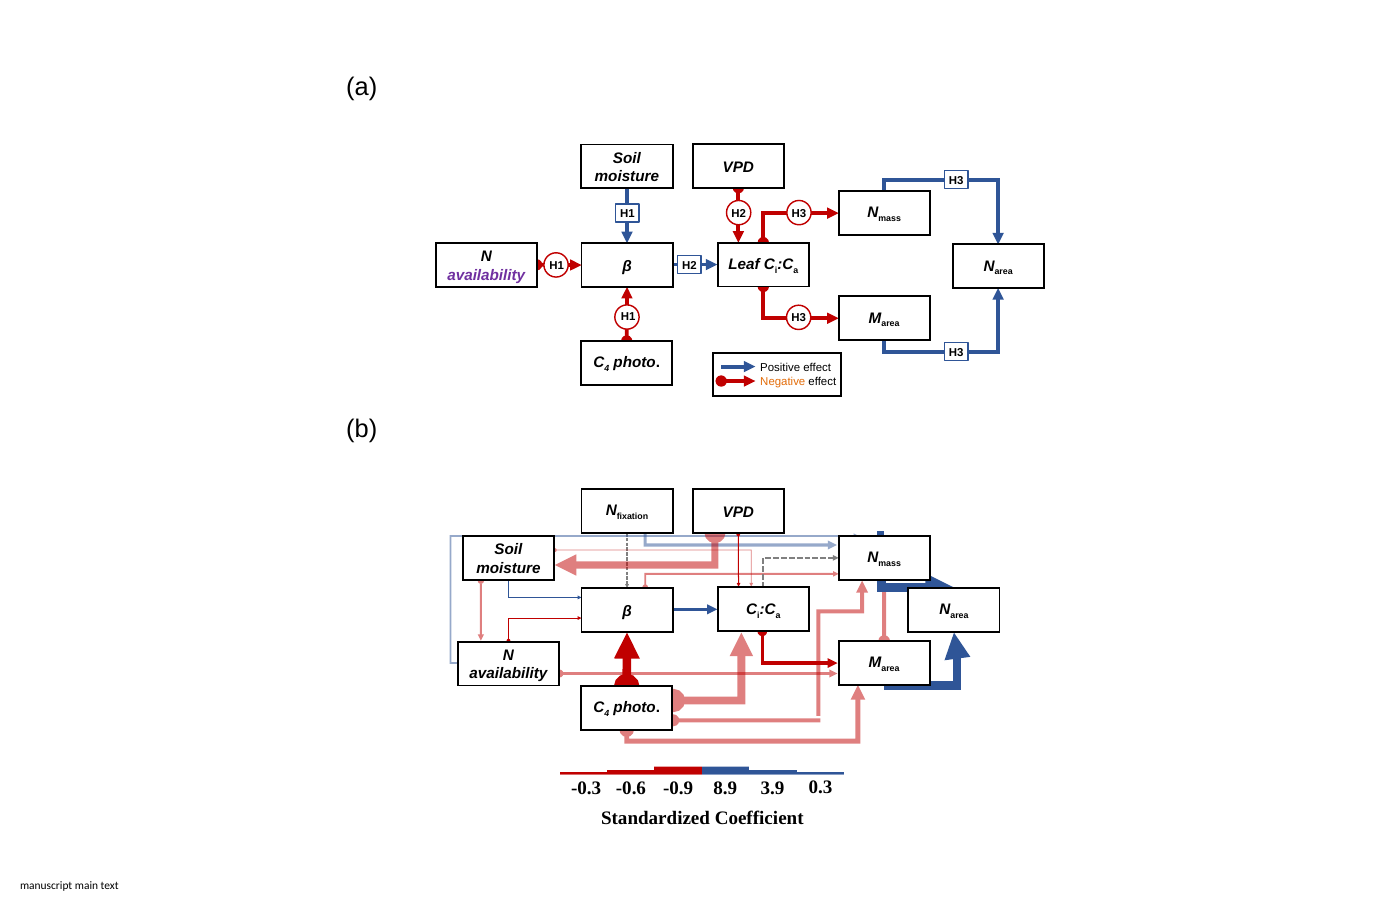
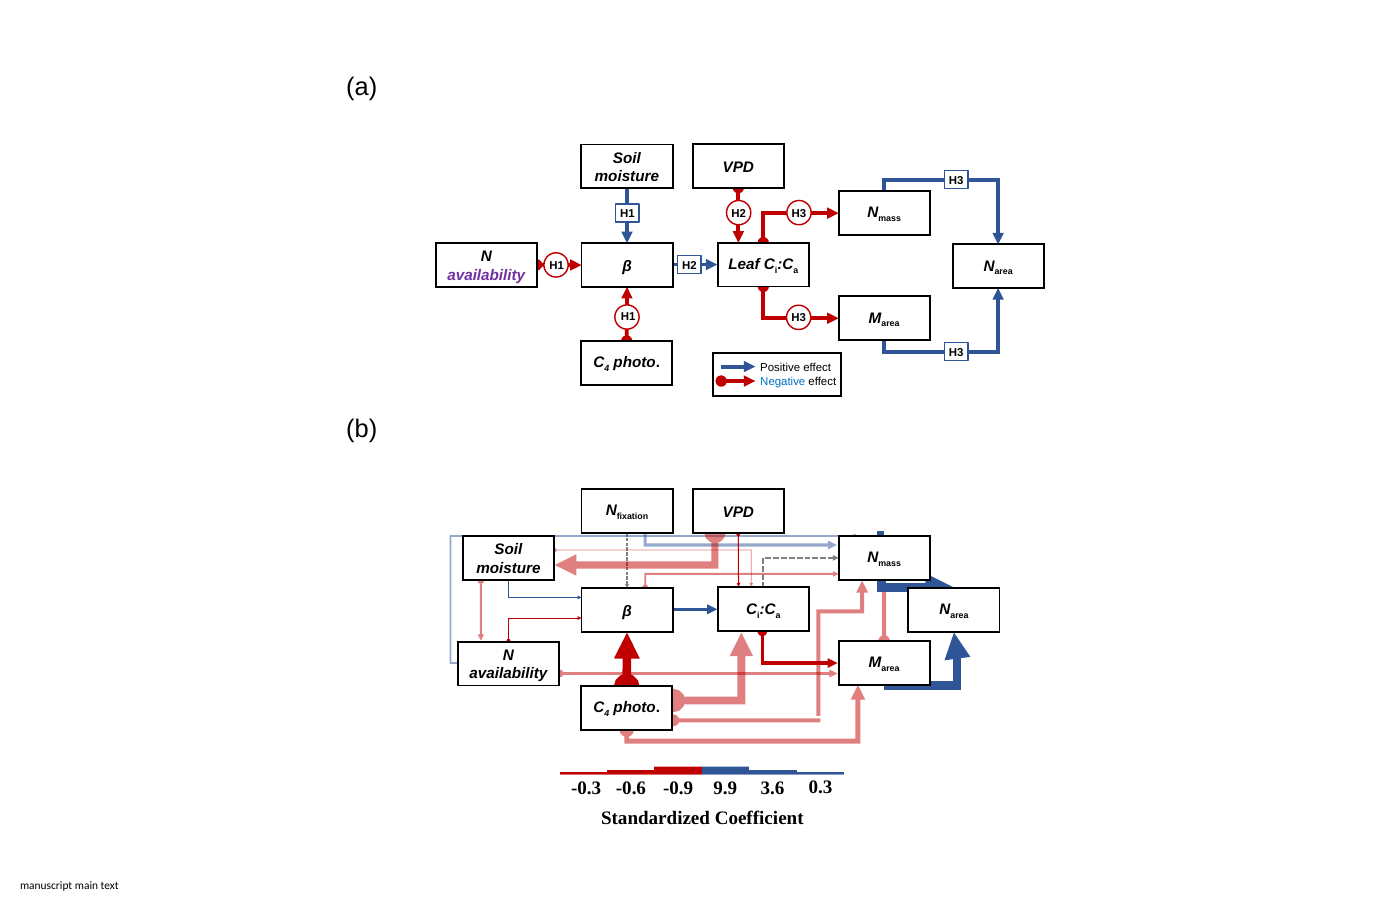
Negative colour: orange -> blue
8.9: 8.9 -> 9.9
3.9: 3.9 -> 3.6
